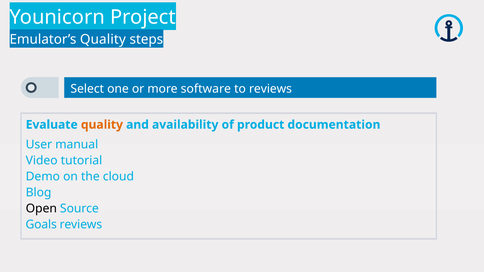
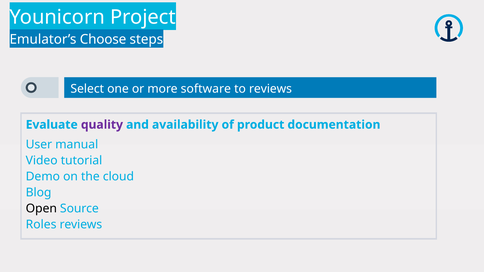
Emulator’s Quality: Quality -> Choose
quality at (102, 125) colour: orange -> purple
Goals: Goals -> Roles
